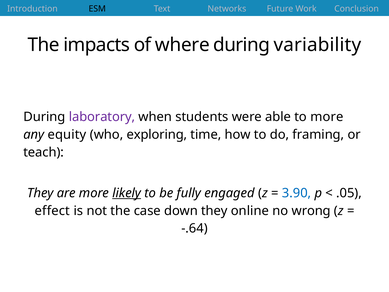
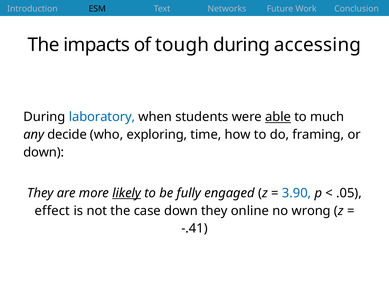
where: where -> tough
variability: variability -> accessing
laboratory colour: purple -> blue
able underline: none -> present
to more: more -> much
equity: equity -> decide
teach at (44, 152): teach -> down
-.64: -.64 -> -.41
